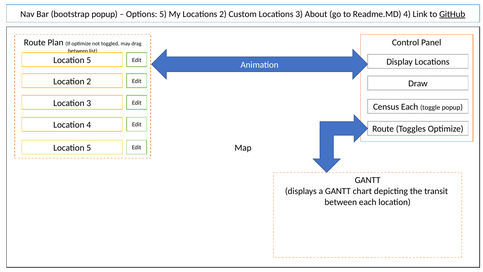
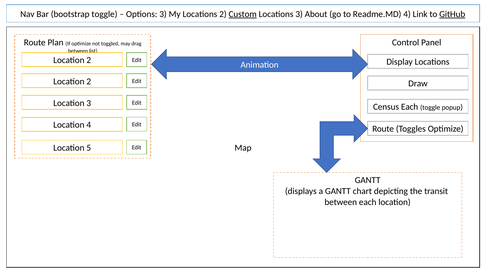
bootstrap popup: popup -> toggle
Options 5: 5 -> 3
Custom underline: none -> present
5 at (89, 60): 5 -> 2
